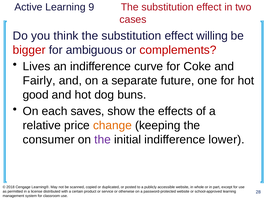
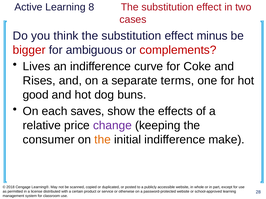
9: 9 -> 8
willing: willing -> minus
Fairly: Fairly -> Rises
future: future -> terms
change colour: orange -> purple
the at (103, 140) colour: purple -> orange
lower: lower -> make
